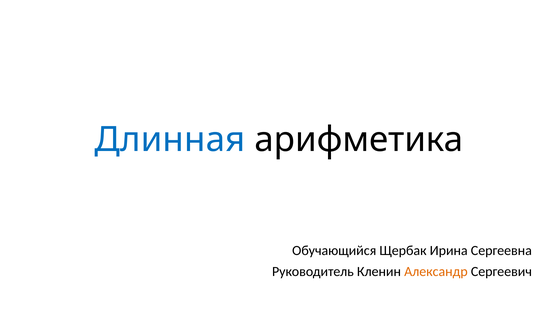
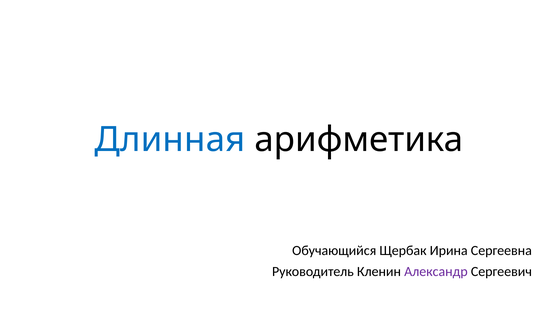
Александр colour: orange -> purple
